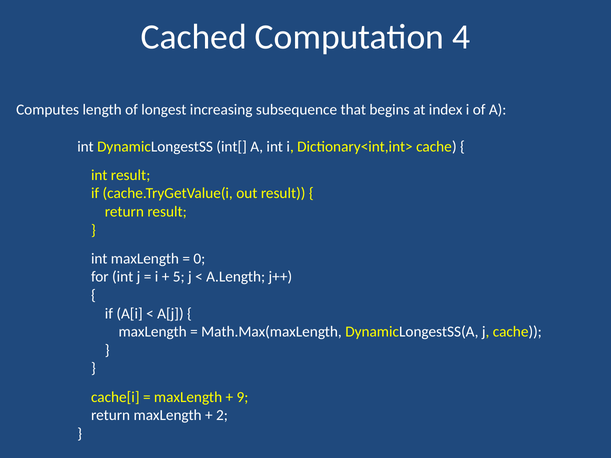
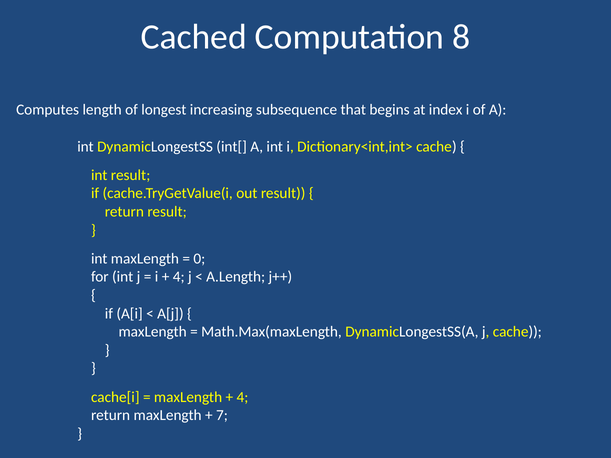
4: 4 -> 8
5 at (179, 277): 5 -> 4
9 at (243, 397): 9 -> 4
2: 2 -> 7
